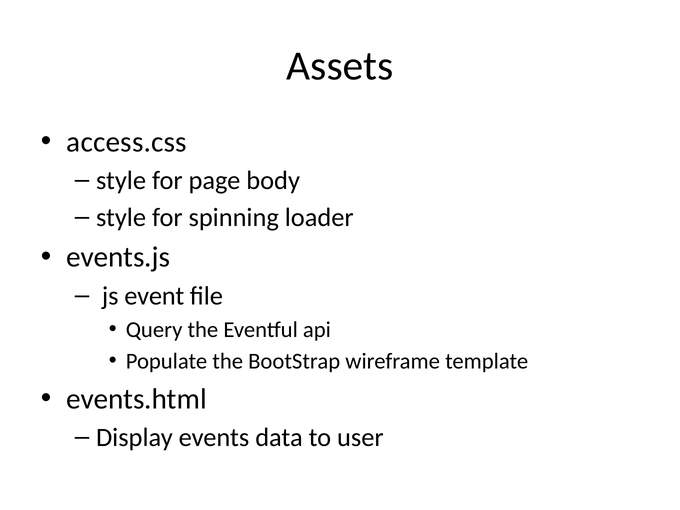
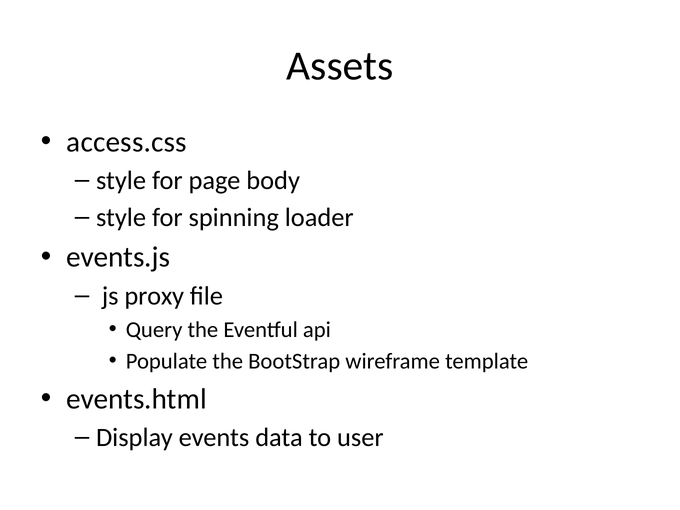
event: event -> proxy
